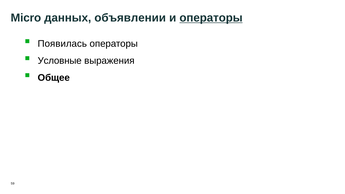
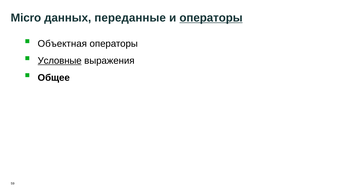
объявлении: объявлении -> переданные
Появилась: Появилась -> Объектная
Условные underline: none -> present
